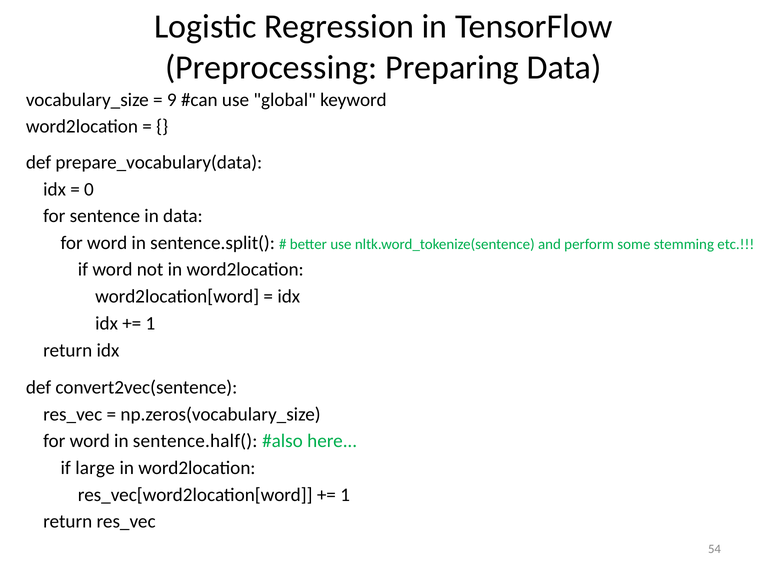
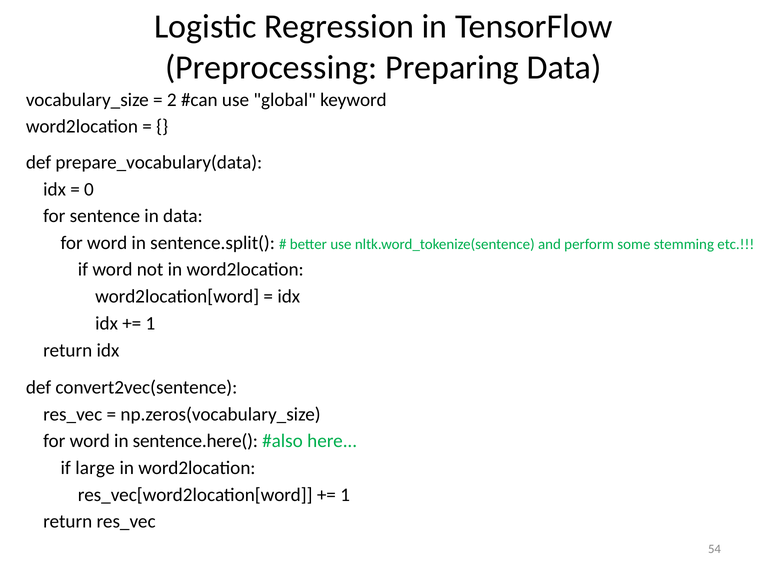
9: 9 -> 2
sentence.half(: sentence.half( -> sentence.here(
